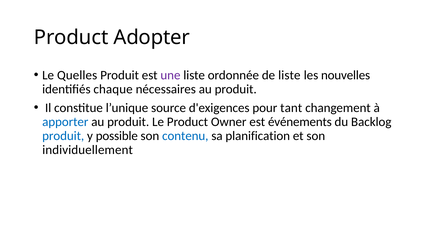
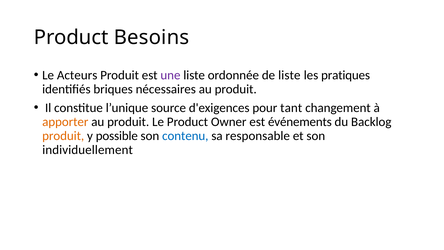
Adopter: Adopter -> Besoins
Quelles: Quelles -> Acteurs
nouvelles: nouvelles -> pratiques
chaque: chaque -> briques
apporter colour: blue -> orange
produit at (63, 136) colour: blue -> orange
planification: planification -> responsable
